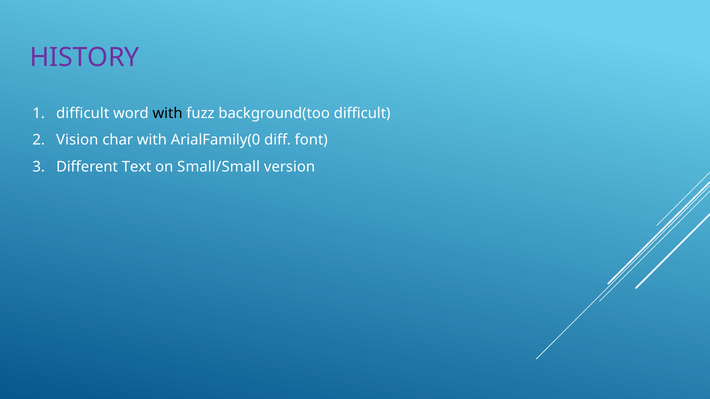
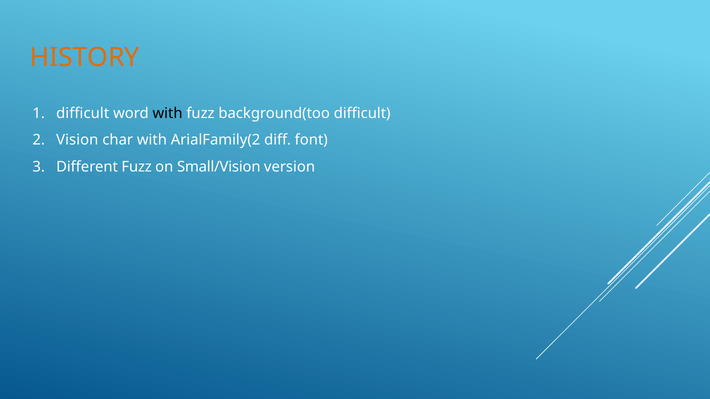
HISTORY colour: purple -> orange
ArialFamily(0: ArialFamily(0 -> ArialFamily(2
Different Text: Text -> Fuzz
Small/Small: Small/Small -> Small/Vision
